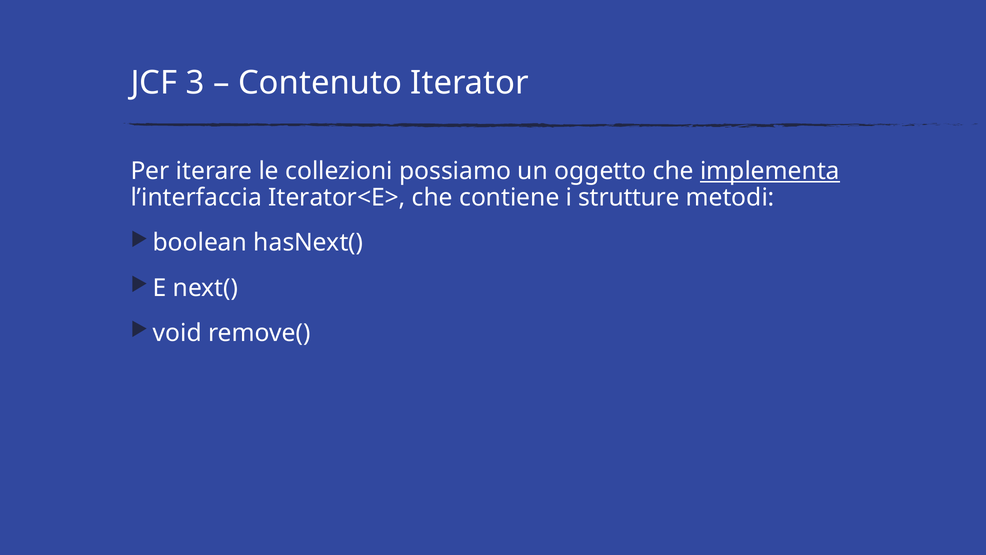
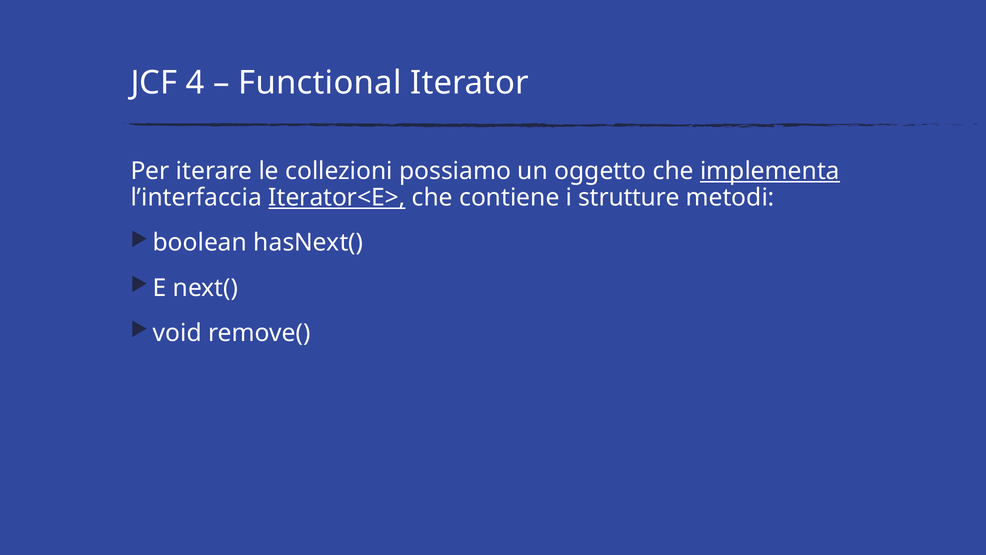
3: 3 -> 4
Contenuto: Contenuto -> Functional
Iterator<E> underline: none -> present
